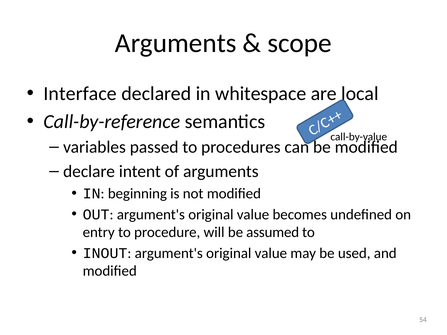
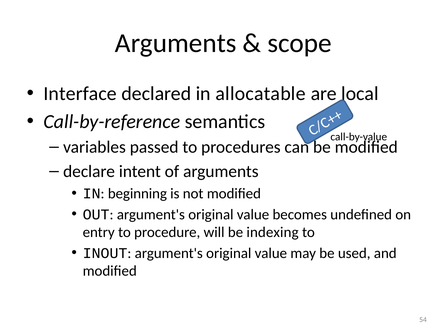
whitespace: whitespace -> allocatable
assumed: assumed -> indexing
